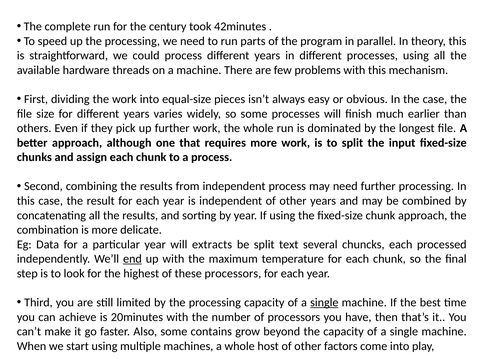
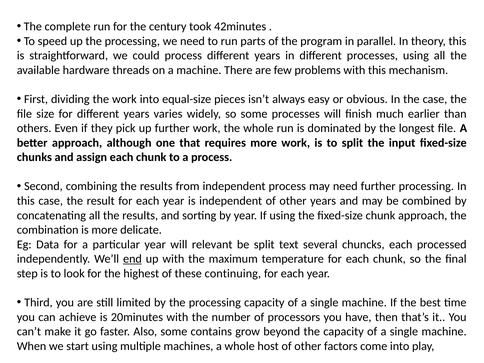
extracts: extracts -> relevant
these processors: processors -> continuing
single at (324, 302) underline: present -> none
